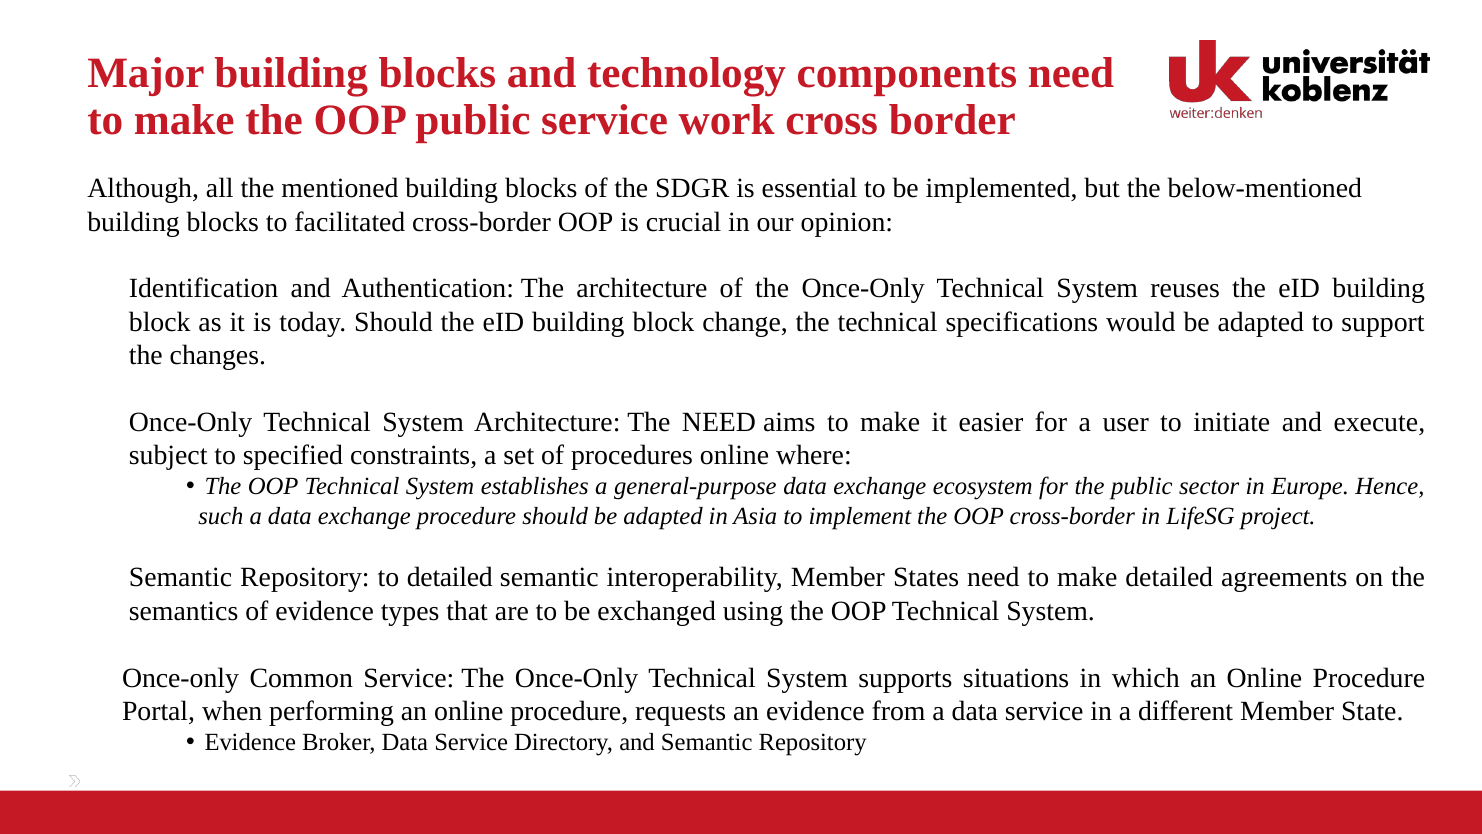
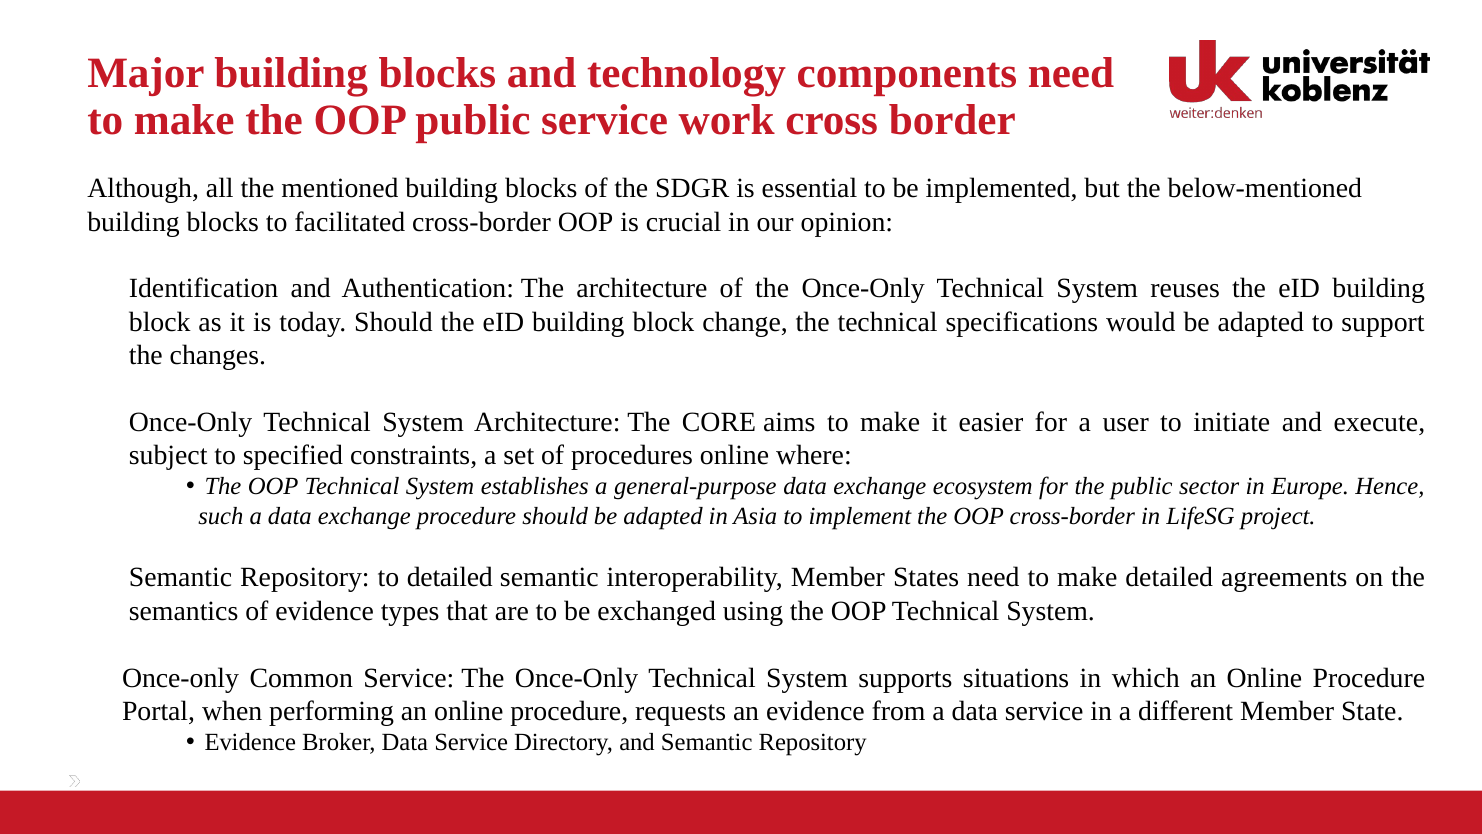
The NEED: NEED -> CORE
